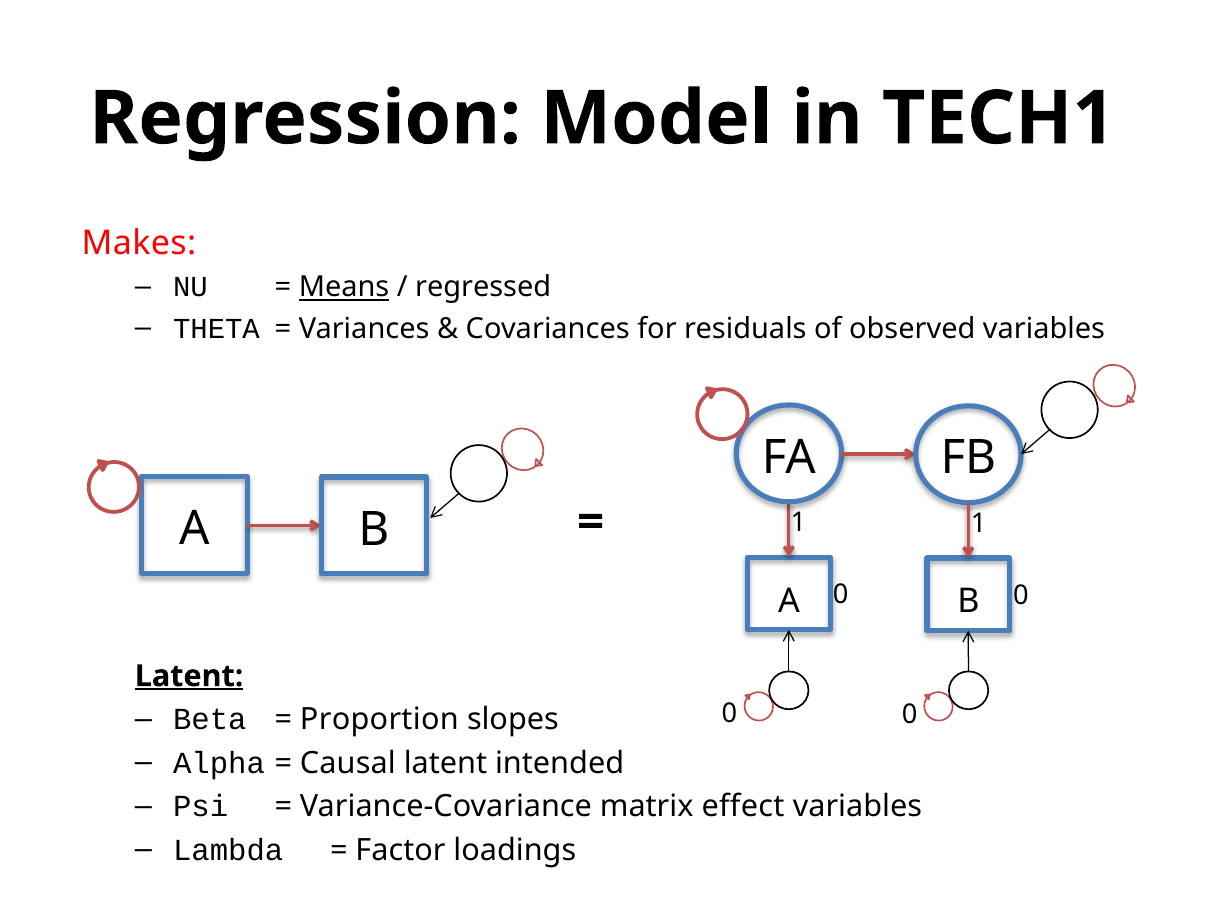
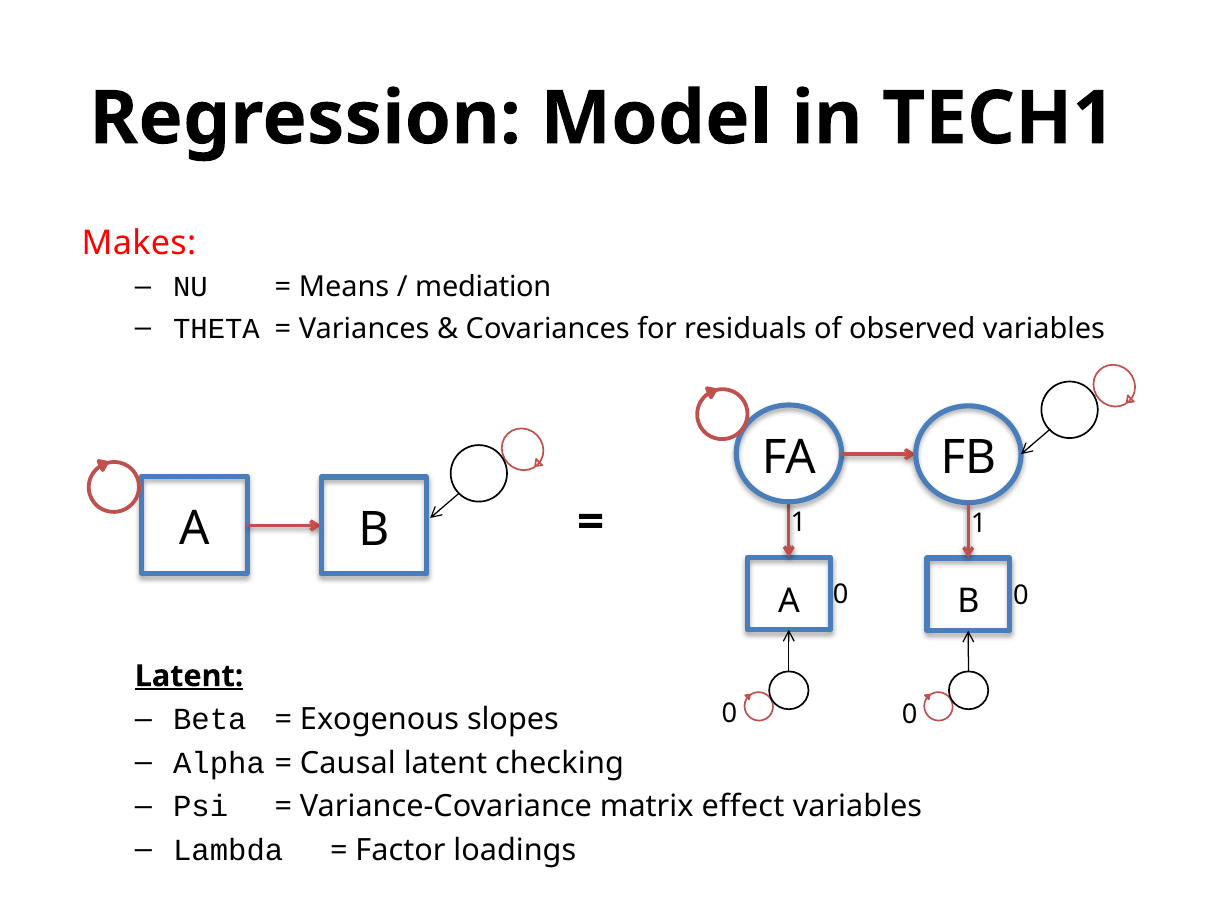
Means underline: present -> none
regressed: regressed -> mediation
Proportion: Proportion -> Exogenous
intended: intended -> checking
